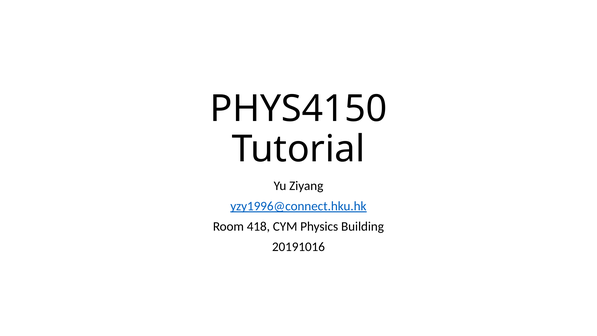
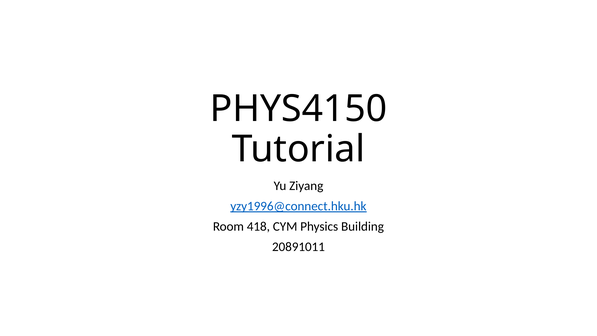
20191016: 20191016 -> 20891011
